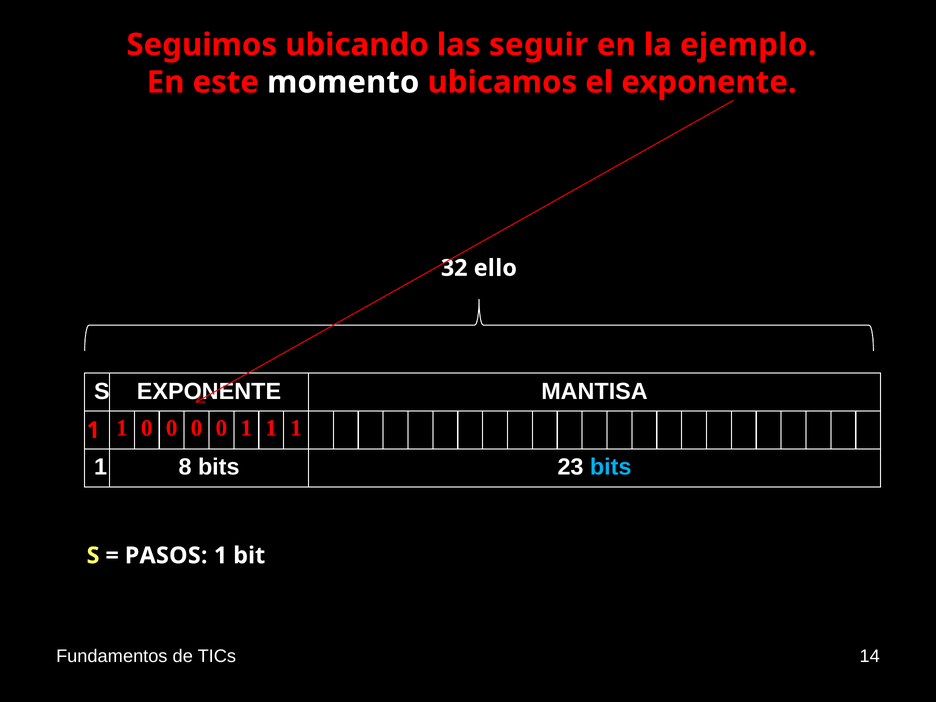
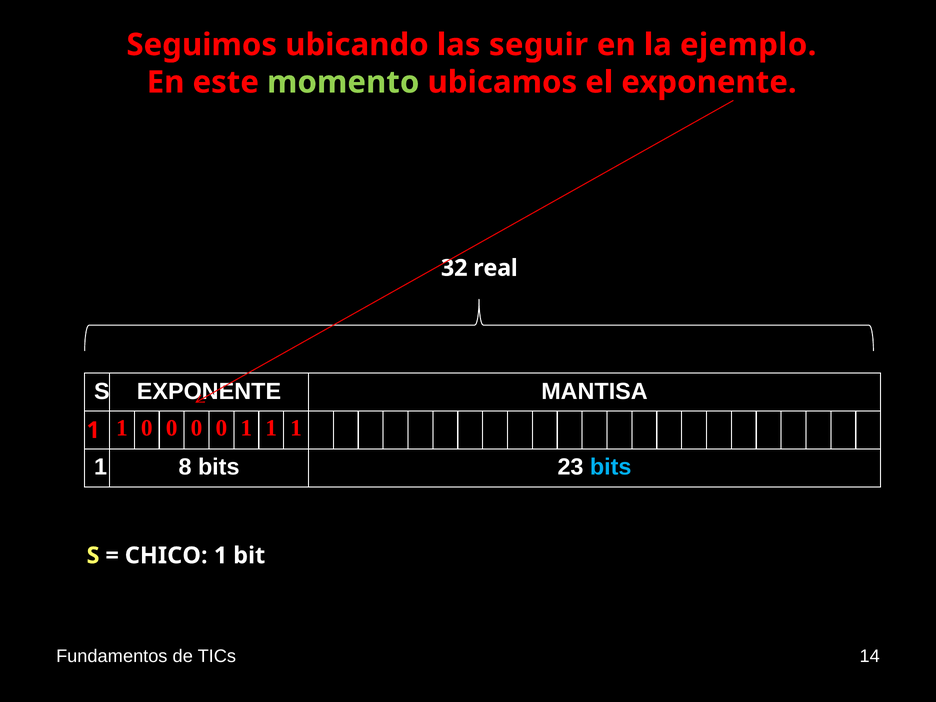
momento colour: white -> light green
ello: ello -> real
PASOS: PASOS -> CHICO
